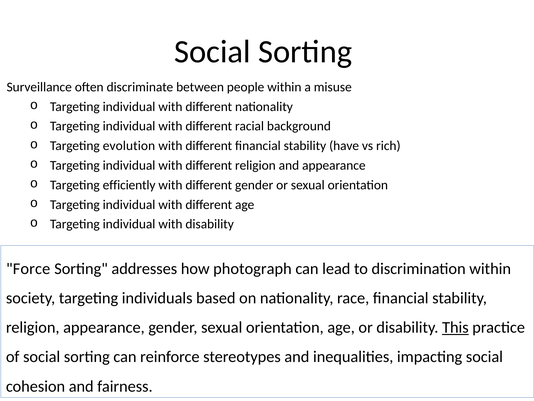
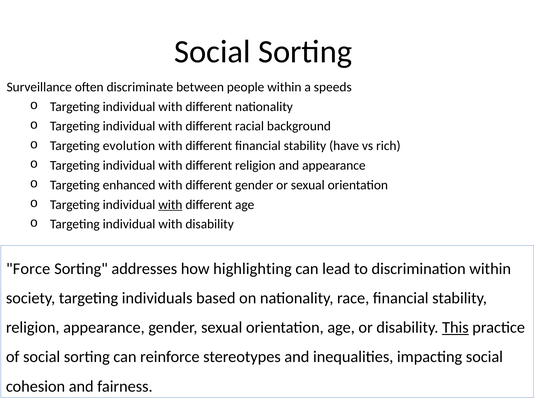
misuse: misuse -> speeds
efficiently: efficiently -> enhanced
with at (170, 204) underline: none -> present
photograph: photograph -> highlighting
